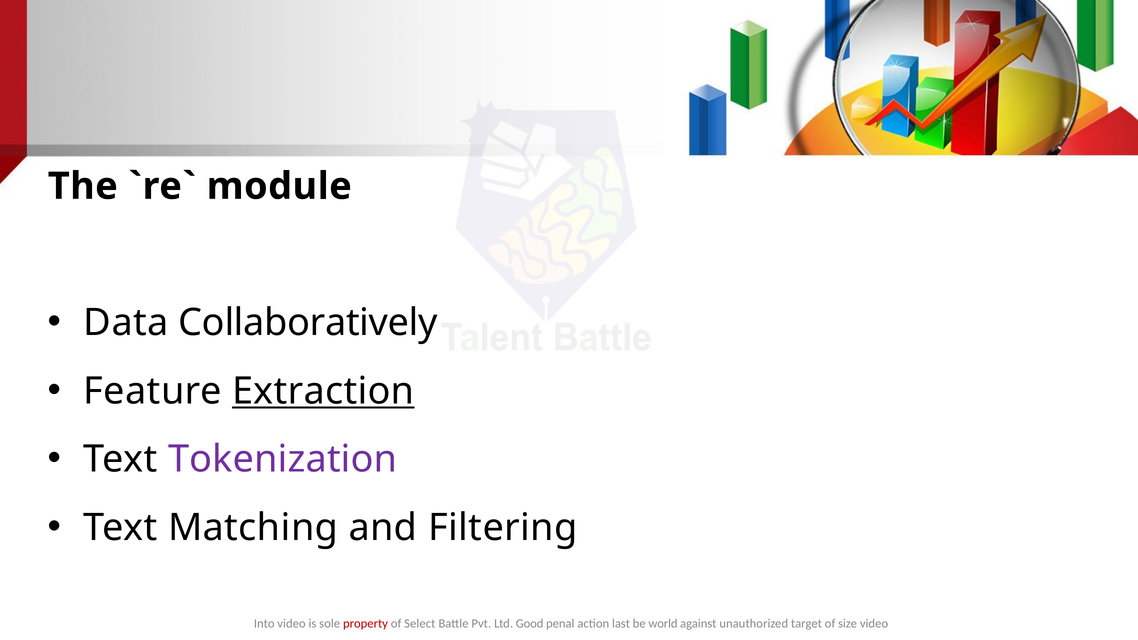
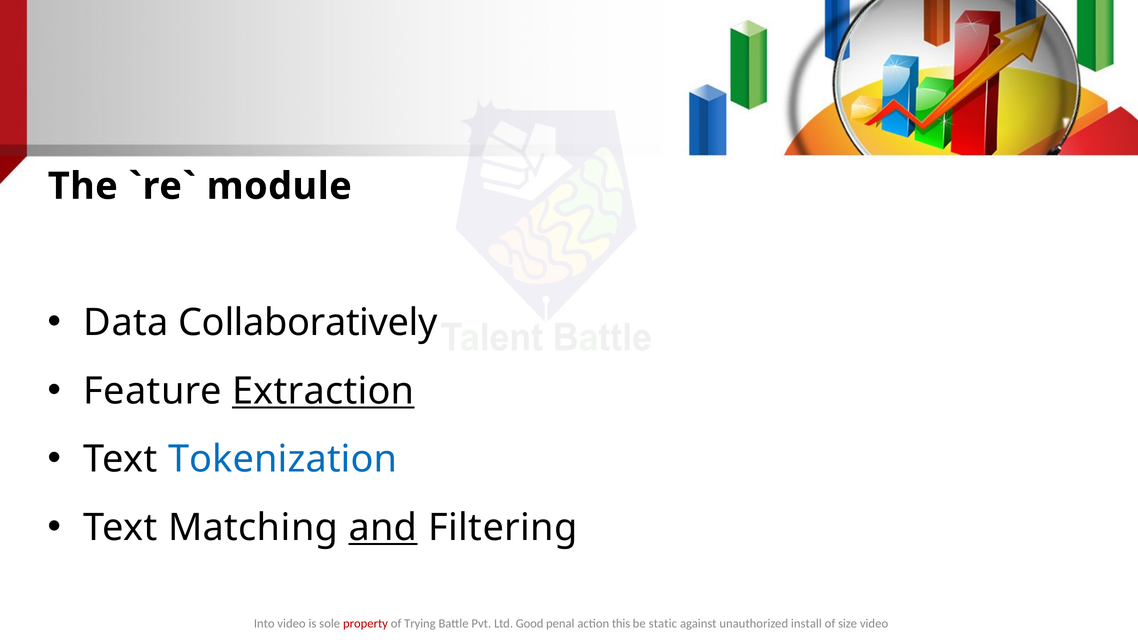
Tokenization colour: purple -> blue
and underline: none -> present
Select: Select -> Trying
last: last -> this
world: world -> static
target: target -> install
